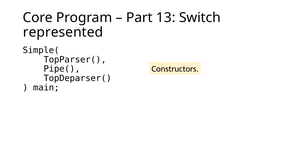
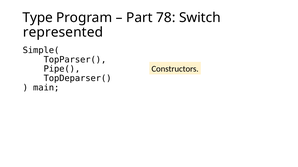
Core: Core -> Type
13: 13 -> 78
